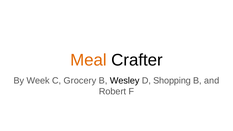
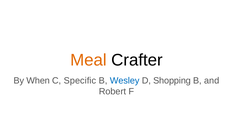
Week: Week -> When
Grocery: Grocery -> Specific
Wesley colour: black -> blue
